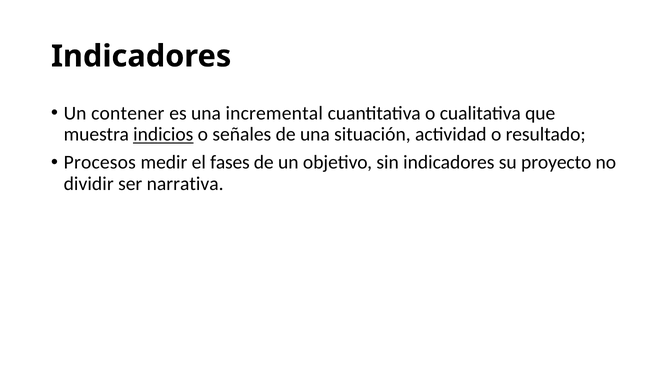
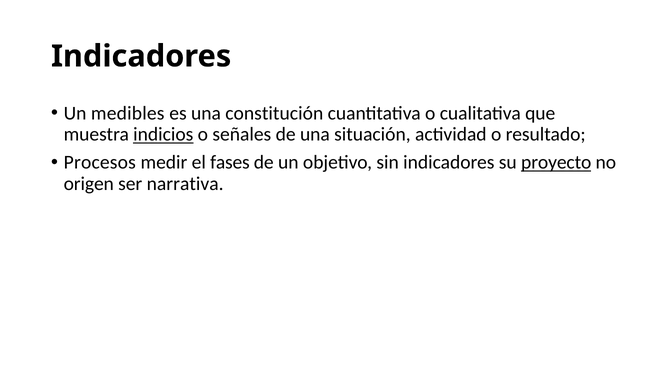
contener: contener -> medibles
incremental: incremental -> constitución
proyecto underline: none -> present
dividir: dividir -> origen
